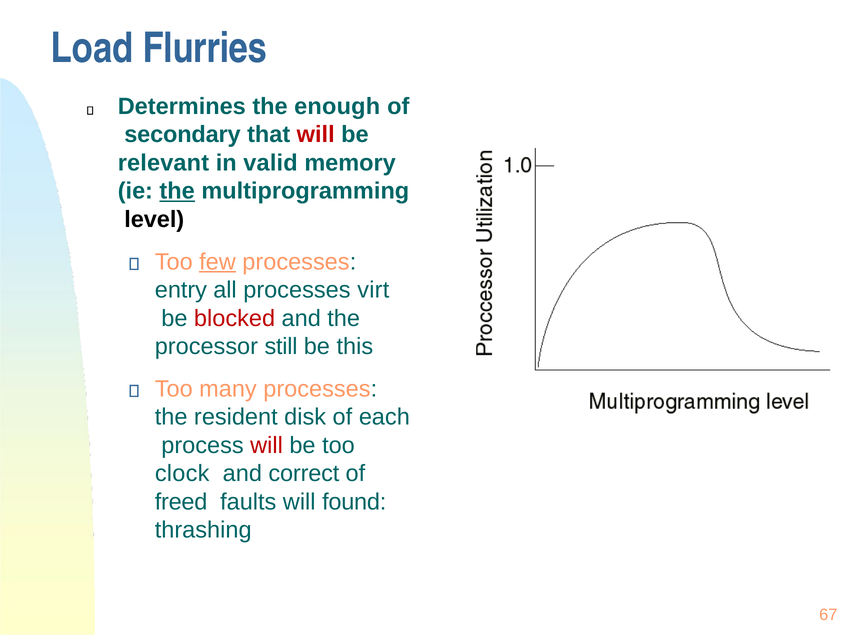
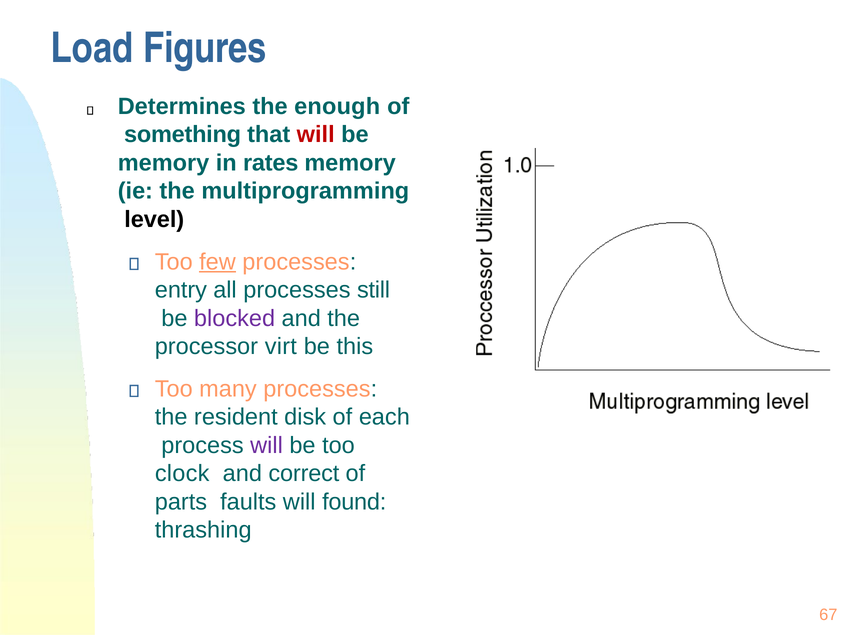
Flurries: Flurries -> Figures
secondary: secondary -> something
relevant at (163, 163): relevant -> memory
valid: valid -> rates
the at (177, 191) underline: present -> none
virt: virt -> still
blocked colour: red -> purple
still: still -> virt
will at (267, 445) colour: red -> purple
freed: freed -> parts
